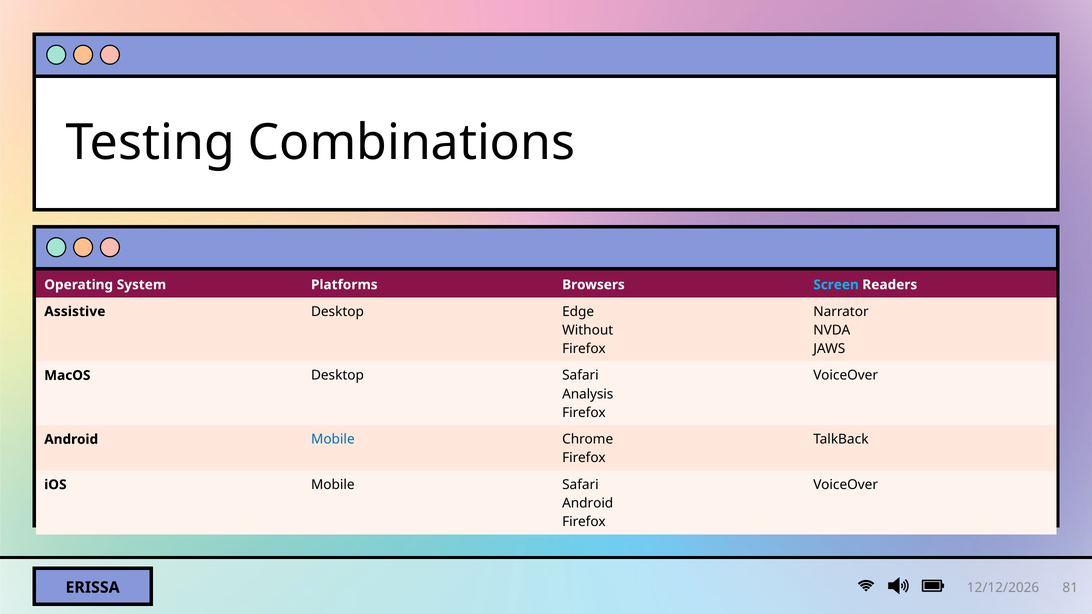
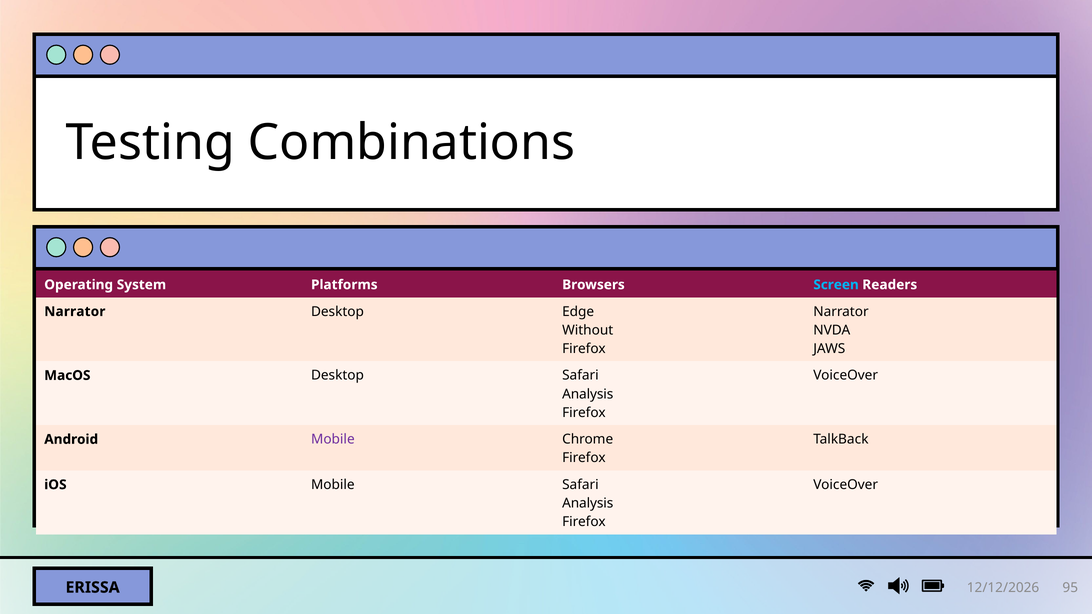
Assistive at (75, 312): Assistive -> Narrator
Mobile at (333, 440) colour: blue -> purple
Android at (588, 503): Android -> Analysis
81: 81 -> 95
